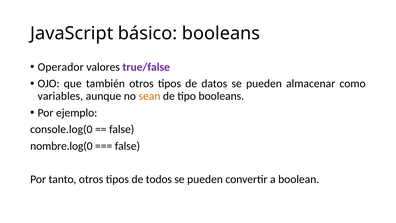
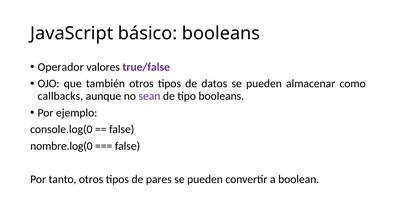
variables: variables -> callbacks
sean colour: orange -> purple
todos: todos -> pares
